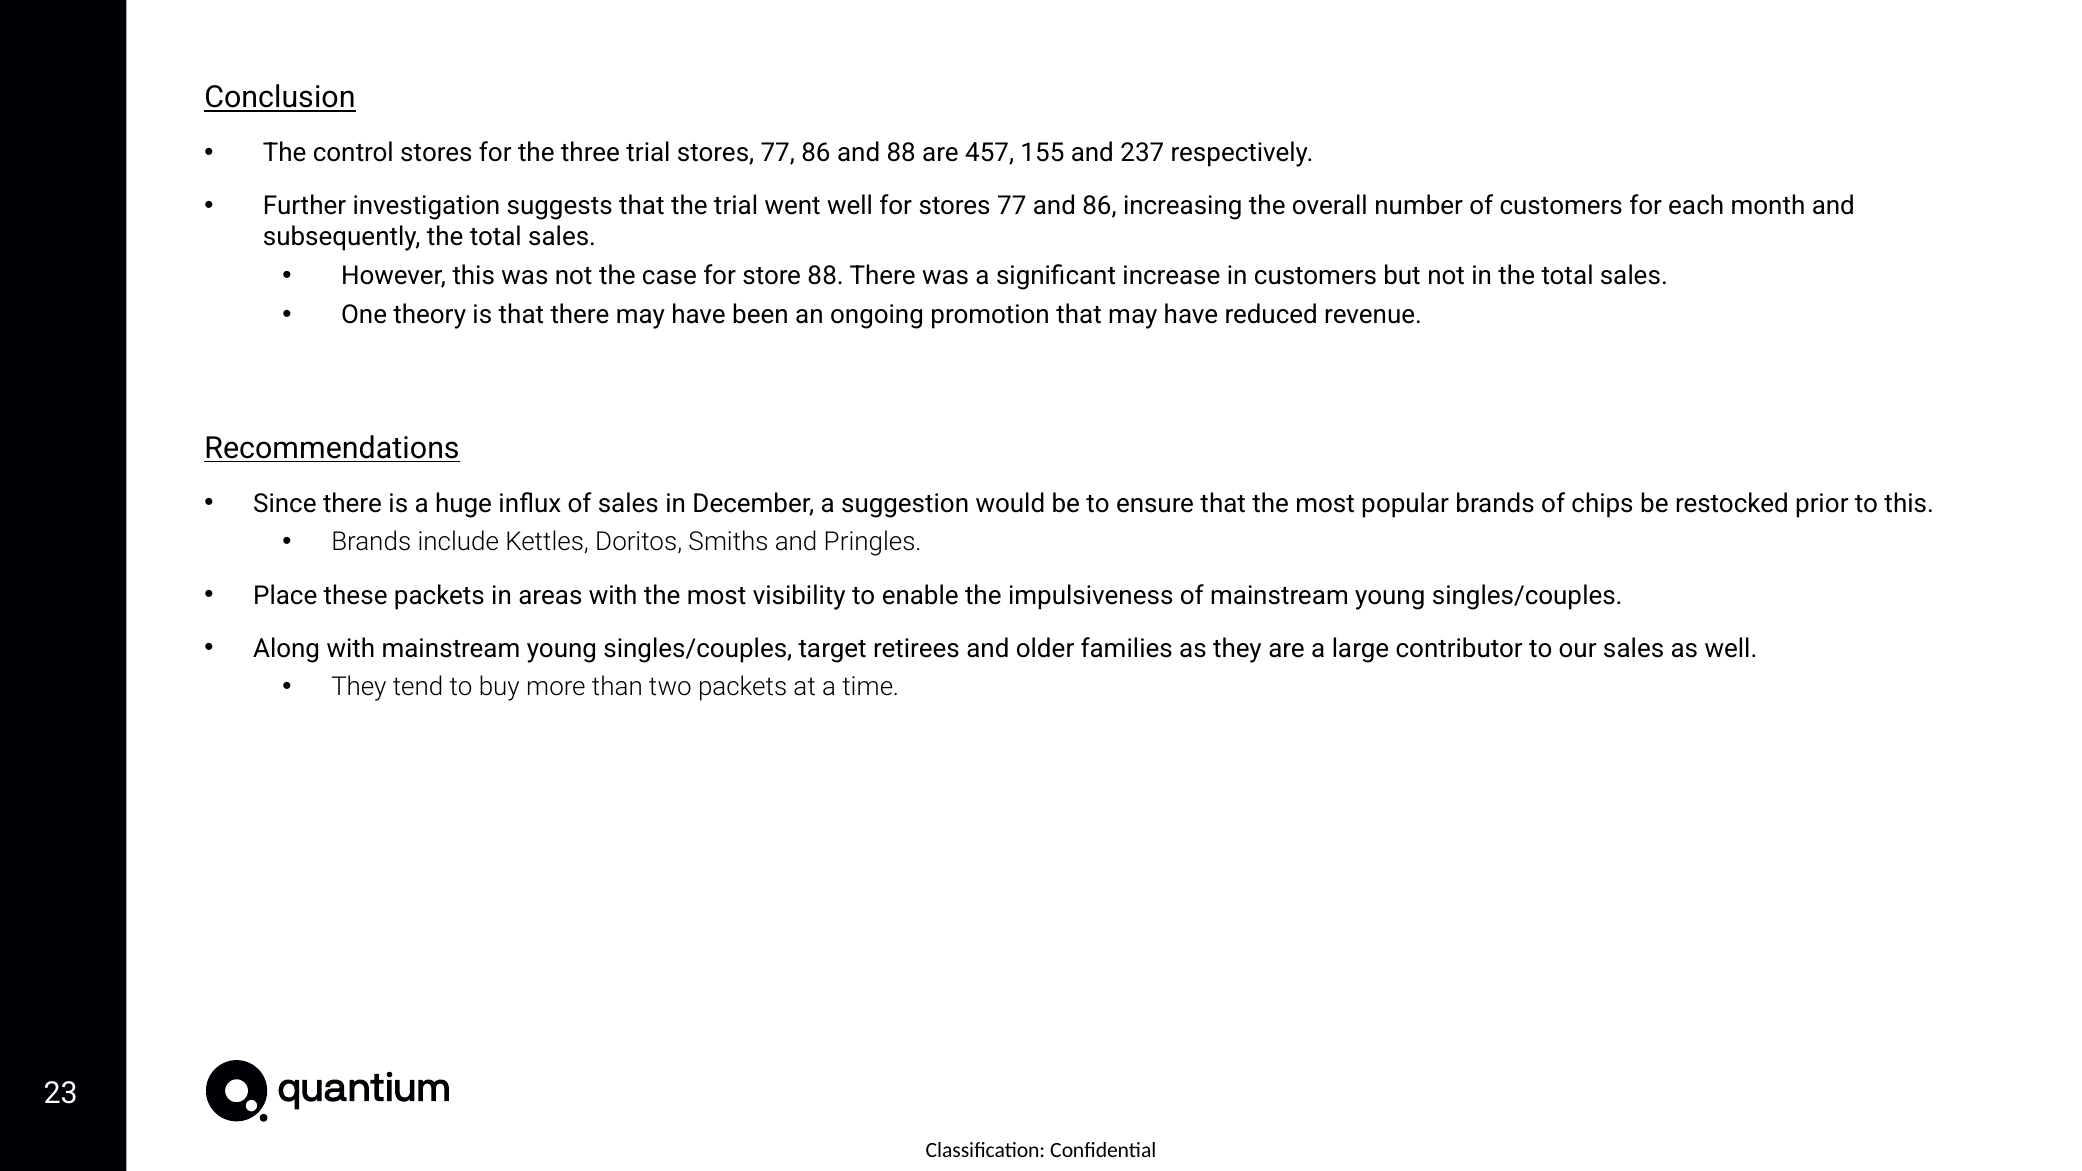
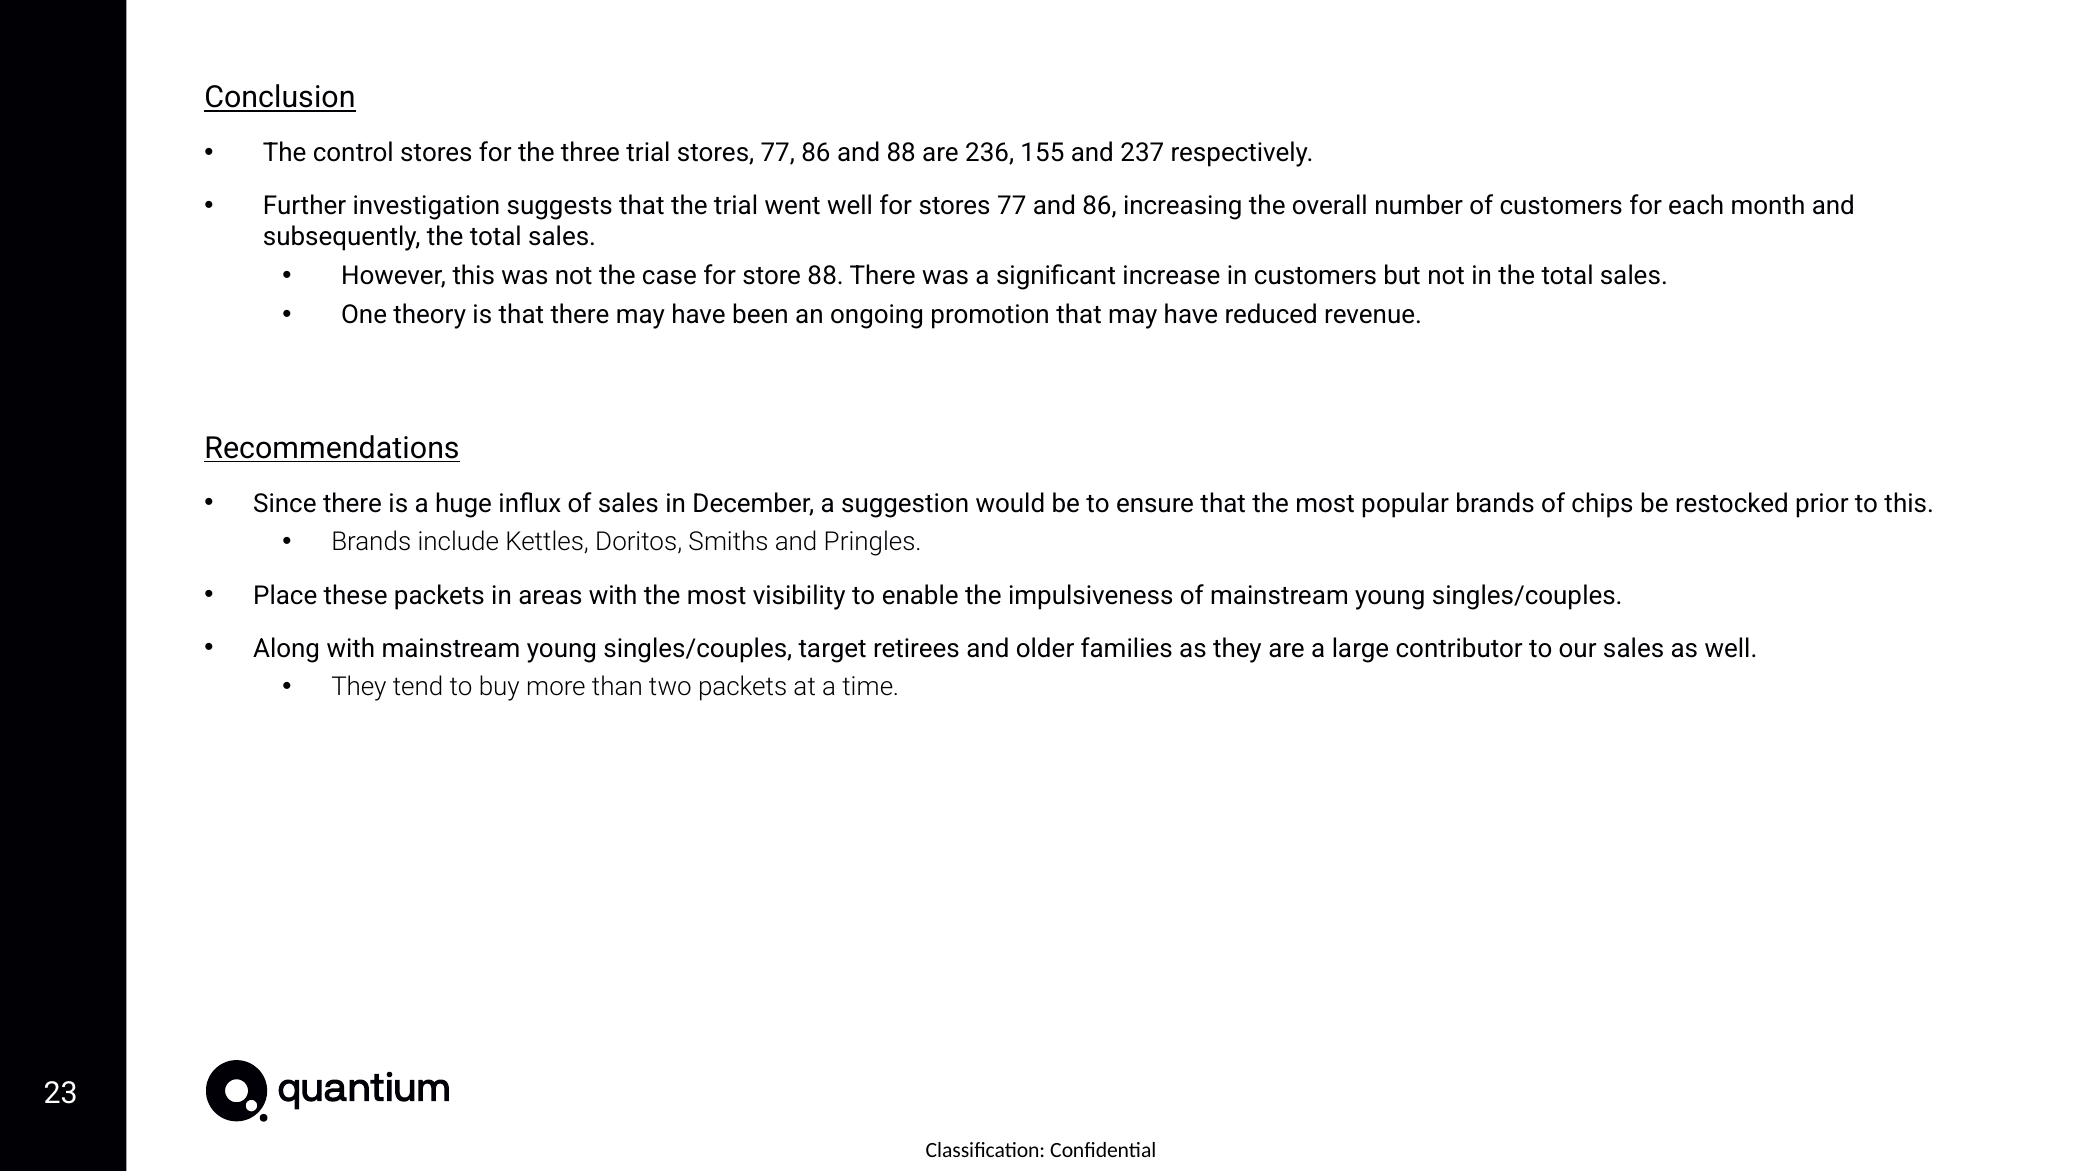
457: 457 -> 236
